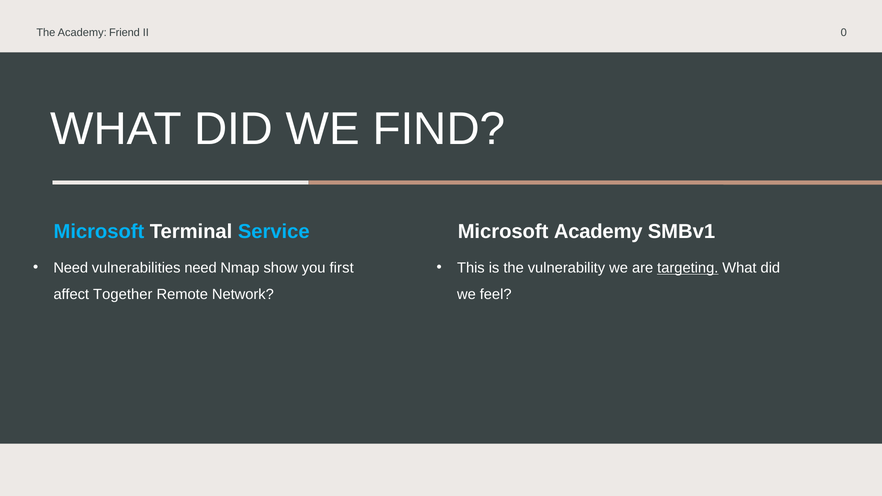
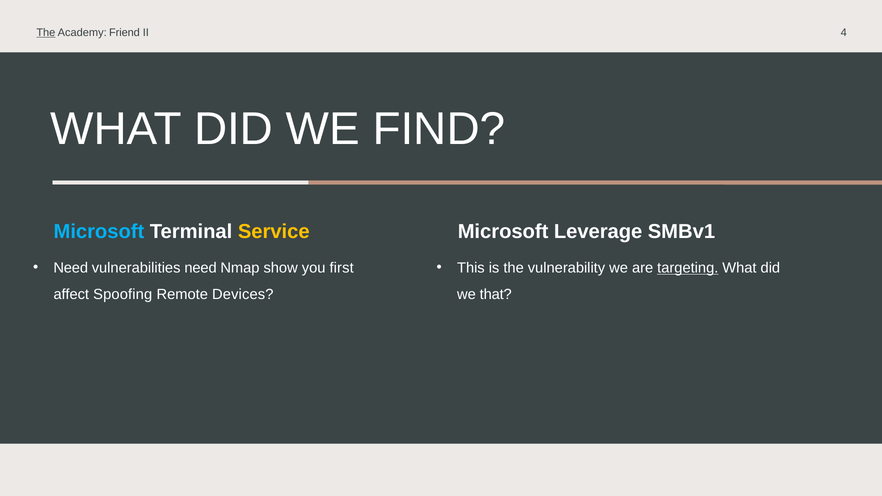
The at (46, 32) underline: none -> present
0: 0 -> 4
Service colour: light blue -> yellow
Microsoft Academy: Academy -> Leverage
Together: Together -> Spoofing
Network: Network -> Devices
feel: feel -> that
